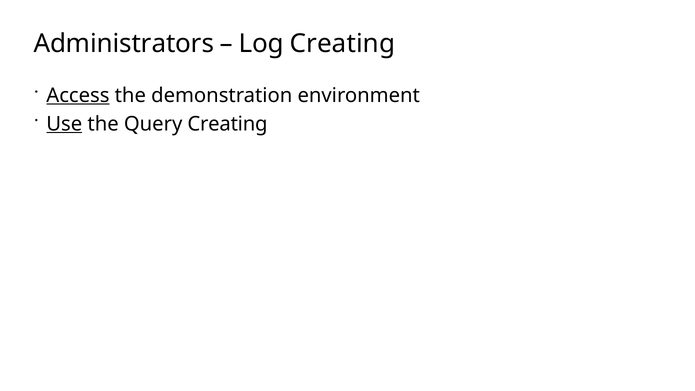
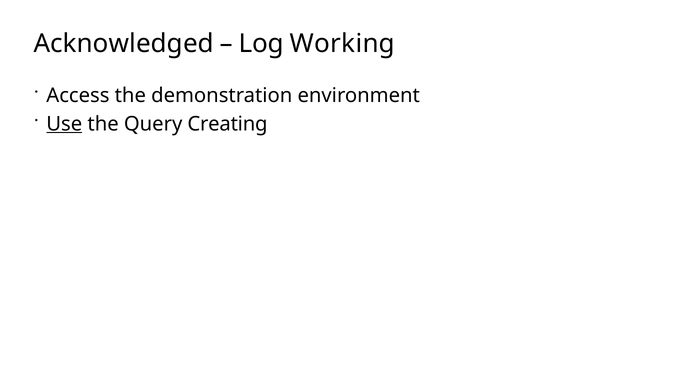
Administrators: Administrators -> Acknowledged
Log Creating: Creating -> Working
Access underline: present -> none
